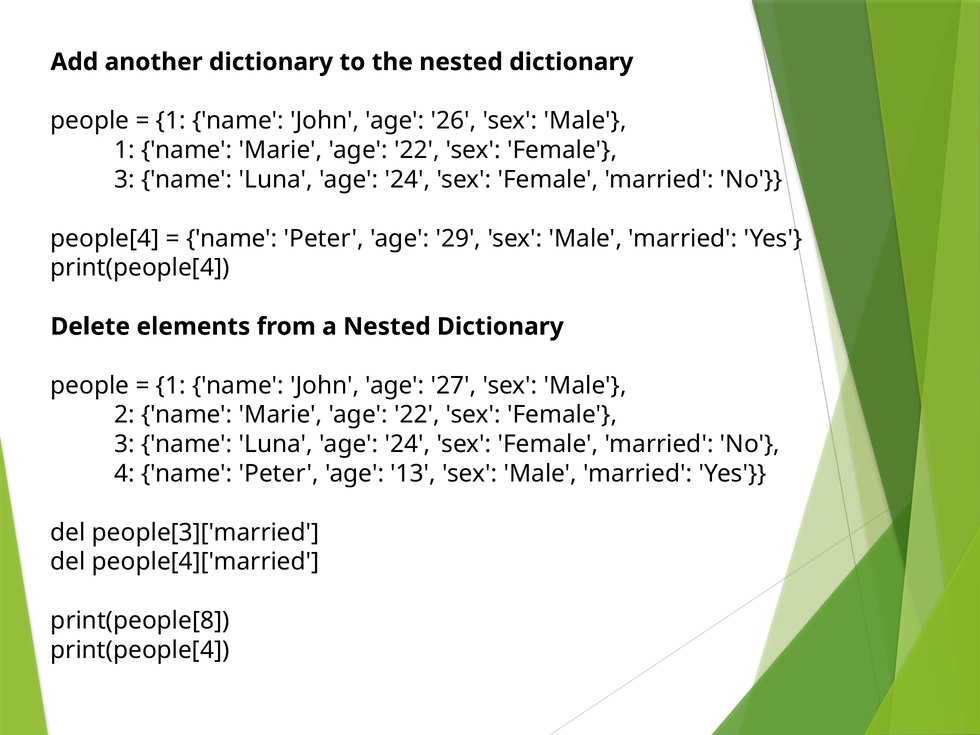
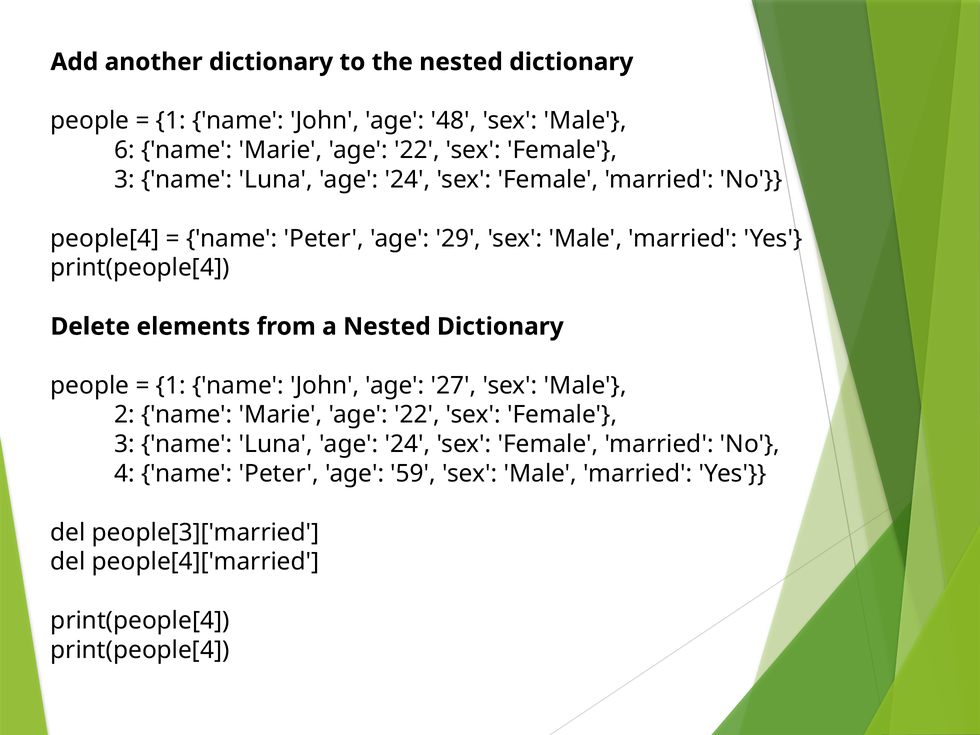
26: 26 -> 48
1 at (124, 150): 1 -> 6
13: 13 -> 59
print(people[8 at (140, 621): print(people[8 -> print(people[4
